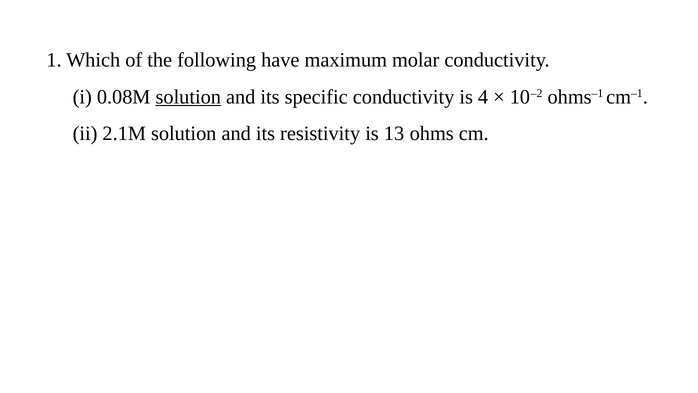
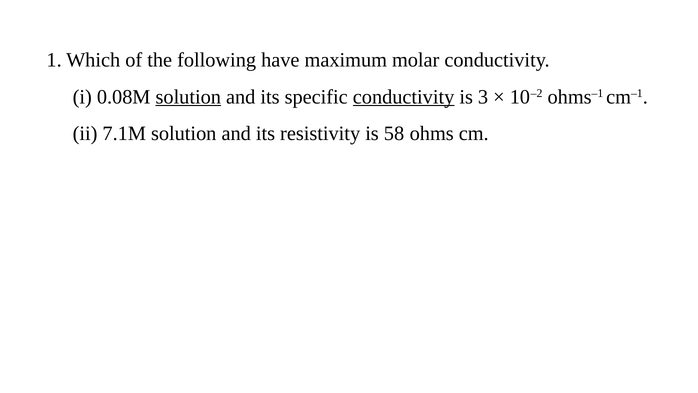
conductivity at (404, 97) underline: none -> present
4: 4 -> 3
2.1M: 2.1M -> 7.1M
13: 13 -> 58
